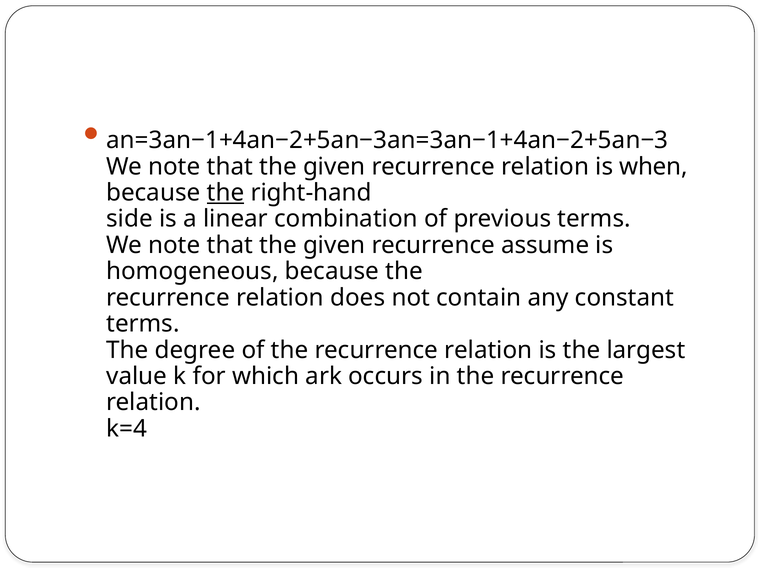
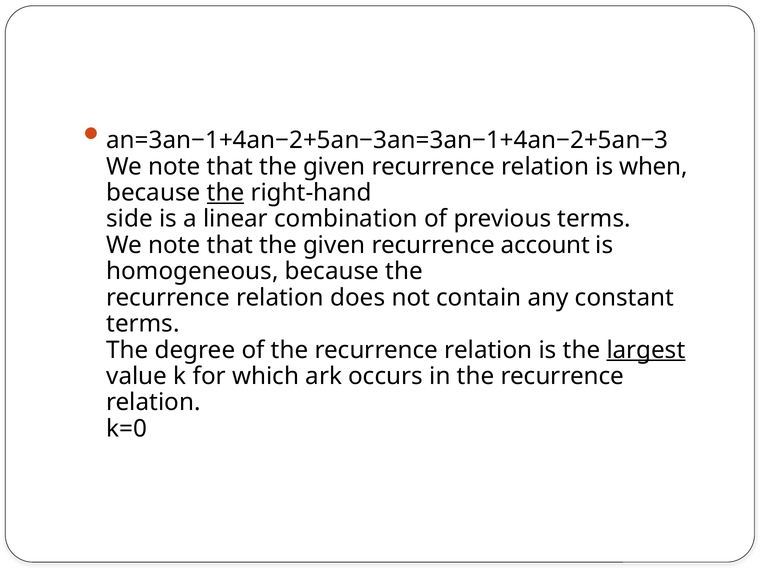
assume: assume -> account
largest underline: none -> present
k=4: k=4 -> k=0
